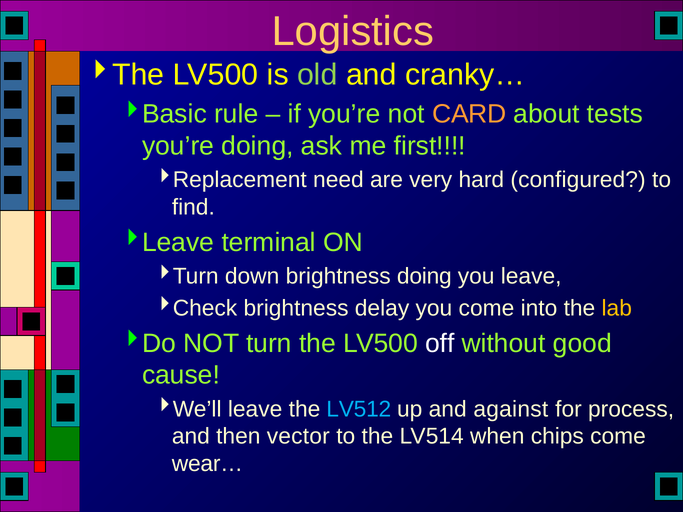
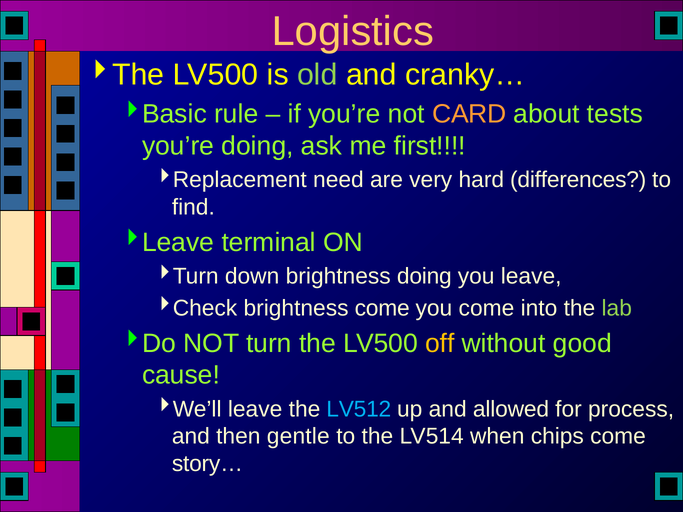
configured: configured -> differences
brightness delay: delay -> come
lab colour: yellow -> light green
off colour: white -> yellow
against: against -> allowed
vector: vector -> gentle
wear…: wear… -> story…
